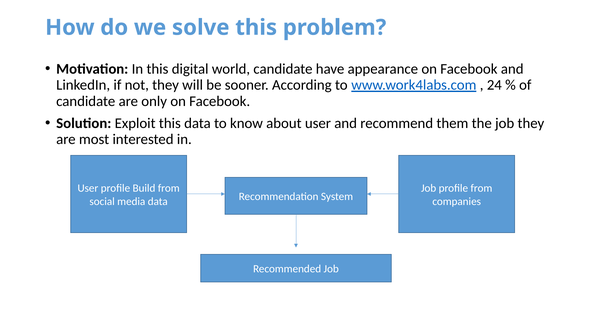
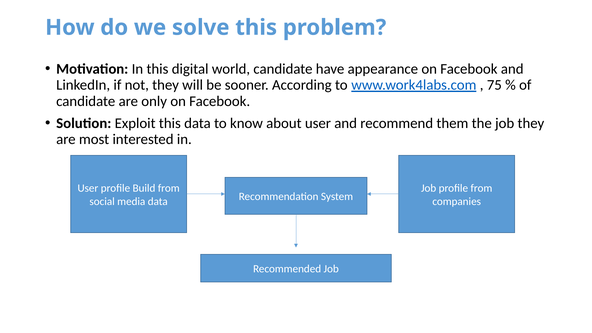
24: 24 -> 75
